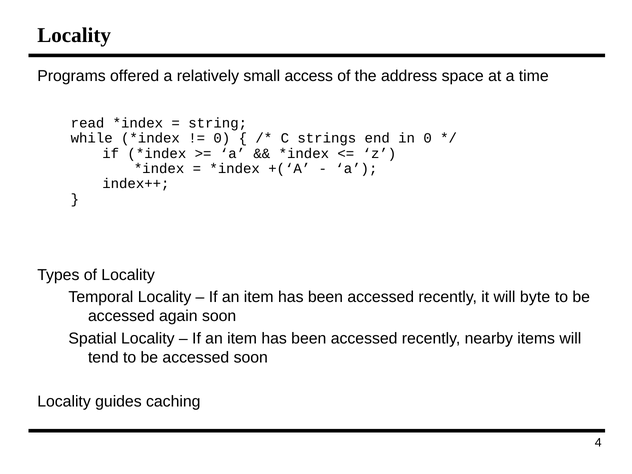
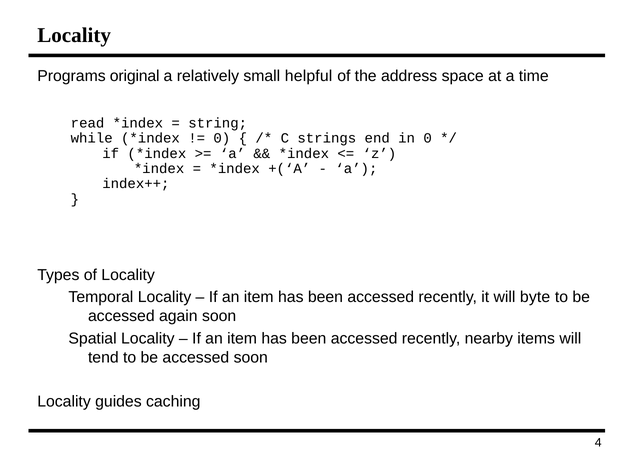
offered: offered -> original
access: access -> helpful
